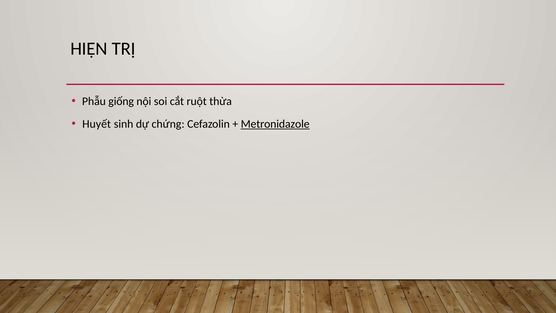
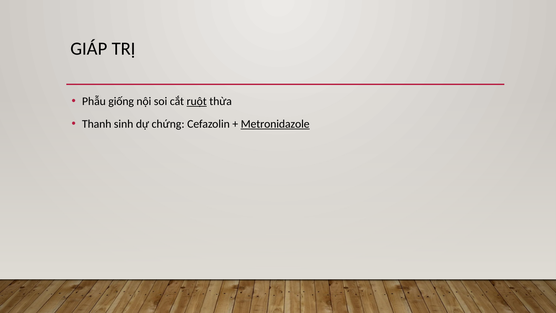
HIỆN: HIỆN -> GIÁP
ruột underline: none -> present
Huyết: Huyết -> Thanh
